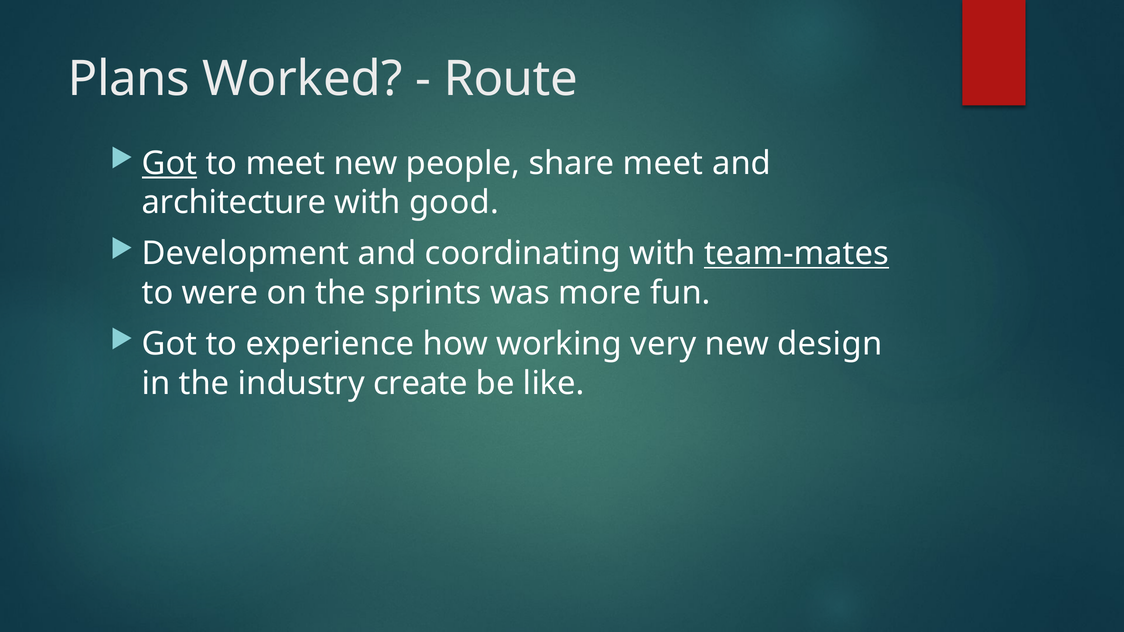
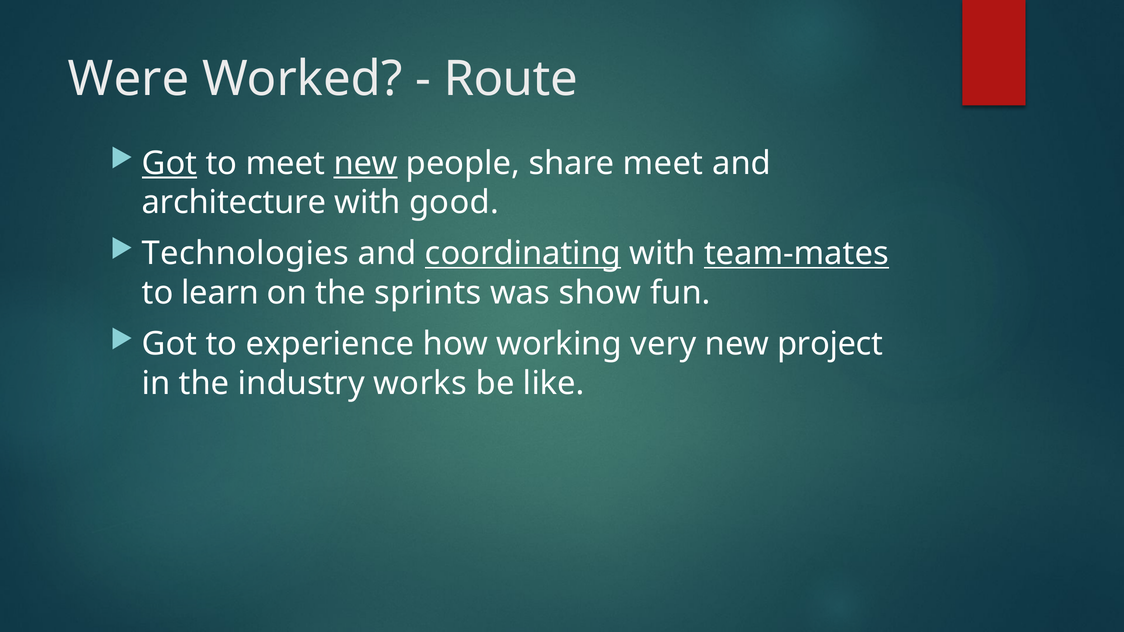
Plans: Plans -> Were
new at (366, 163) underline: none -> present
Development: Development -> Technologies
coordinating underline: none -> present
were: were -> learn
more: more -> show
design: design -> project
create: create -> works
